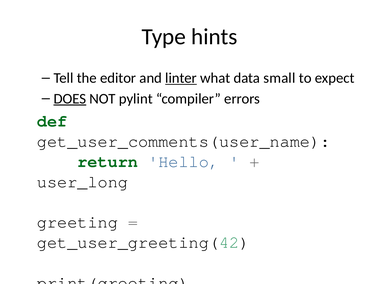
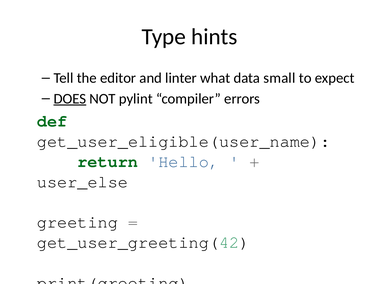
linter underline: present -> none
get_user_comments(user_name: get_user_comments(user_name -> get_user_eligible(user_name
user_long: user_long -> user_else
